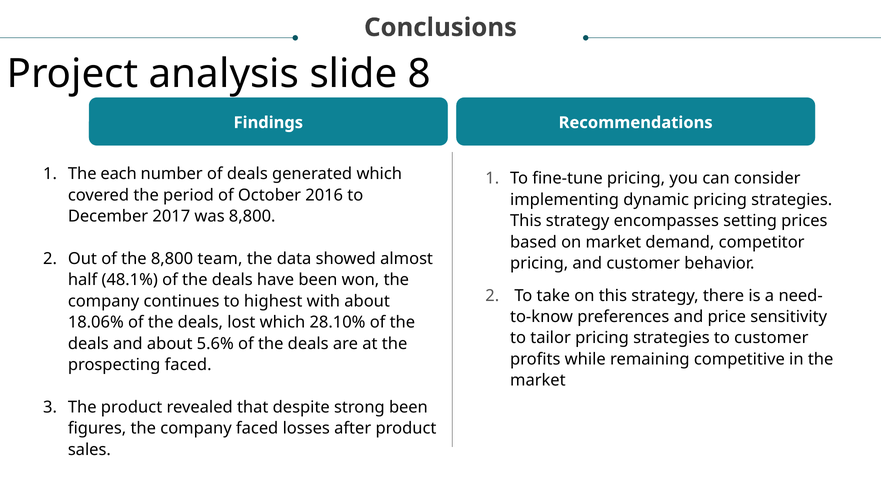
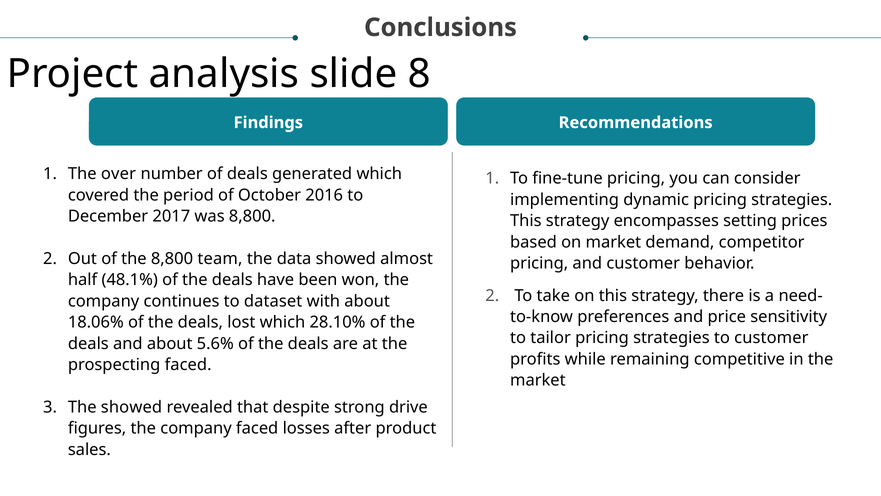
each: each -> over
highest: highest -> dataset
The product: product -> showed
strong been: been -> drive
